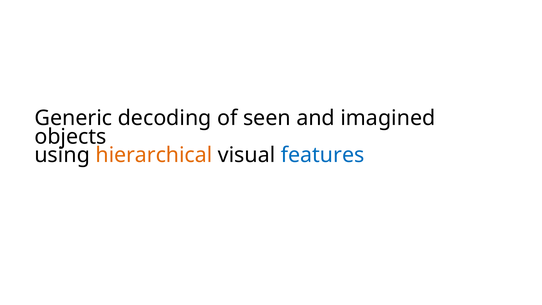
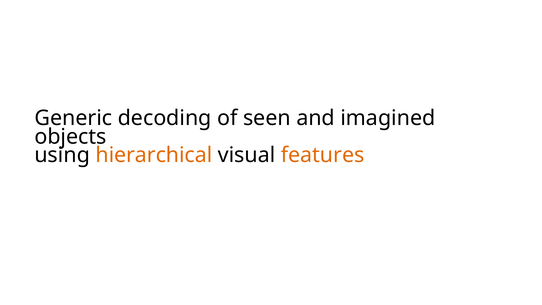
features colour: blue -> orange
